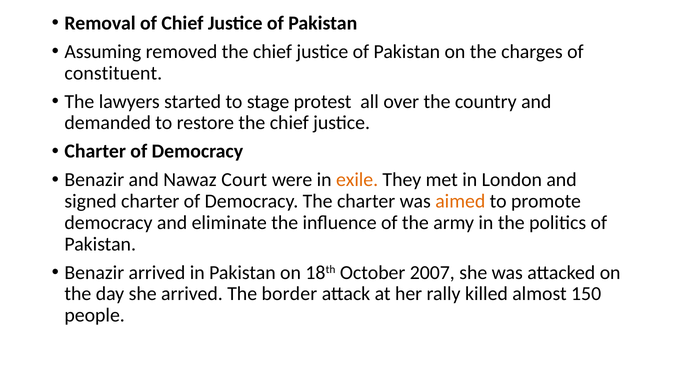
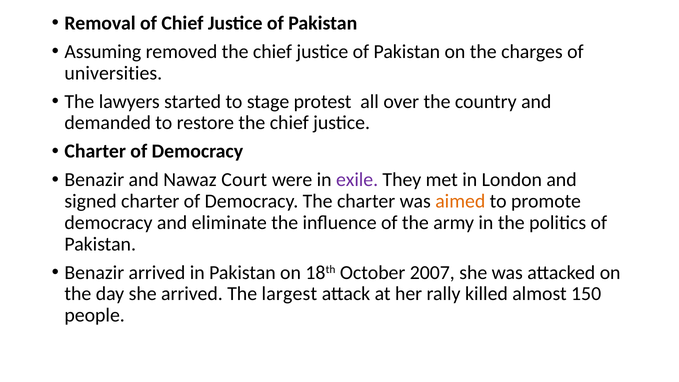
constituent: constituent -> universities
exile colour: orange -> purple
border: border -> largest
